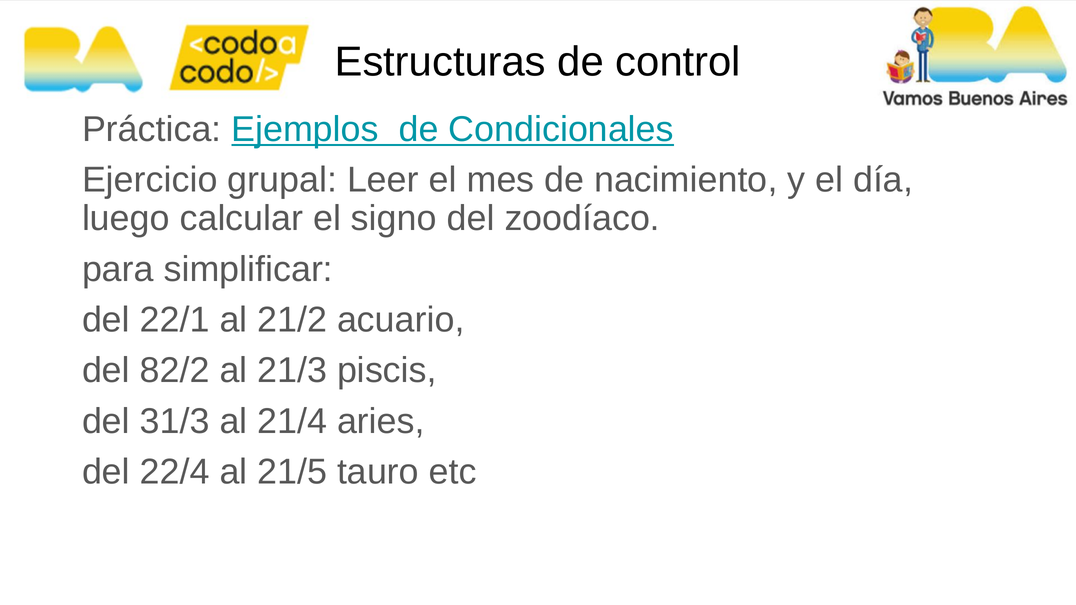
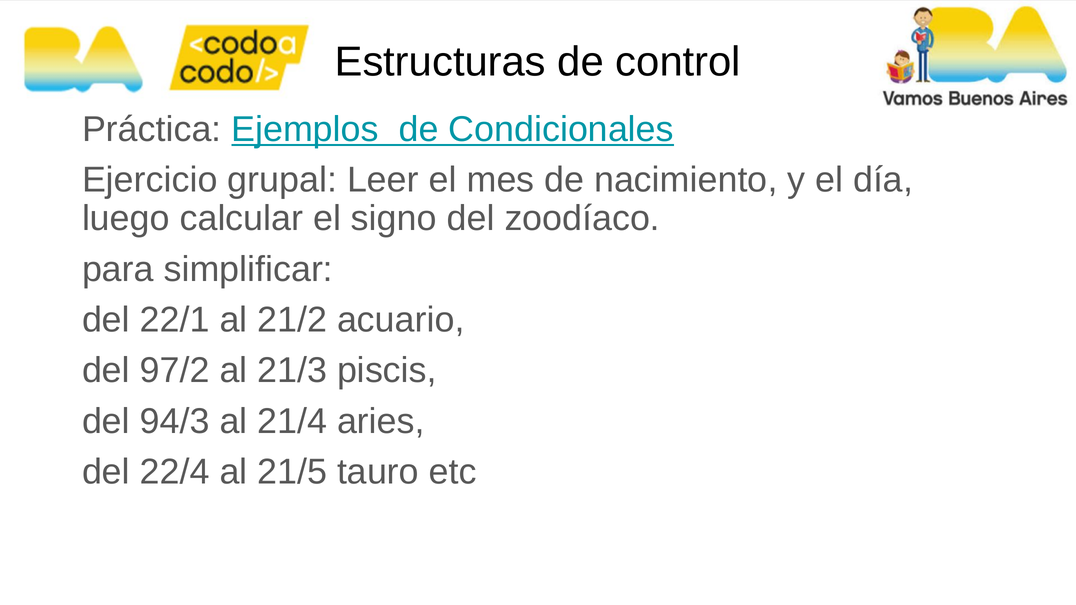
82/2: 82/2 -> 97/2
31/3: 31/3 -> 94/3
